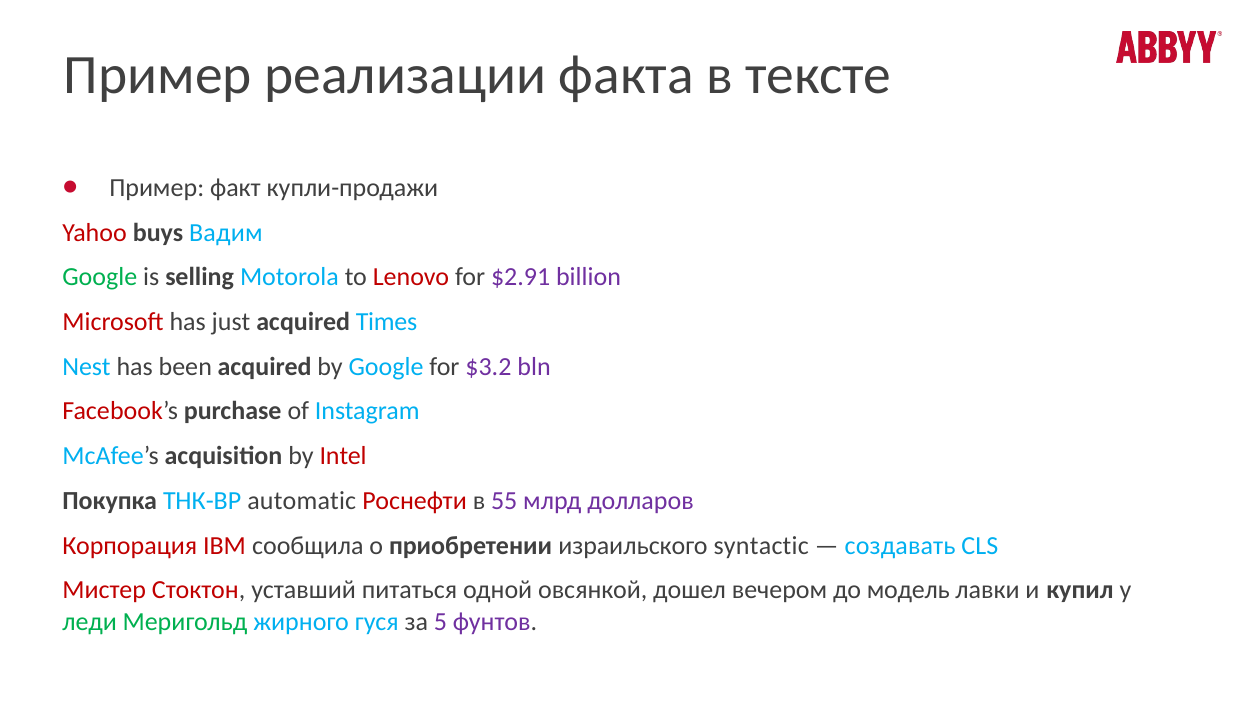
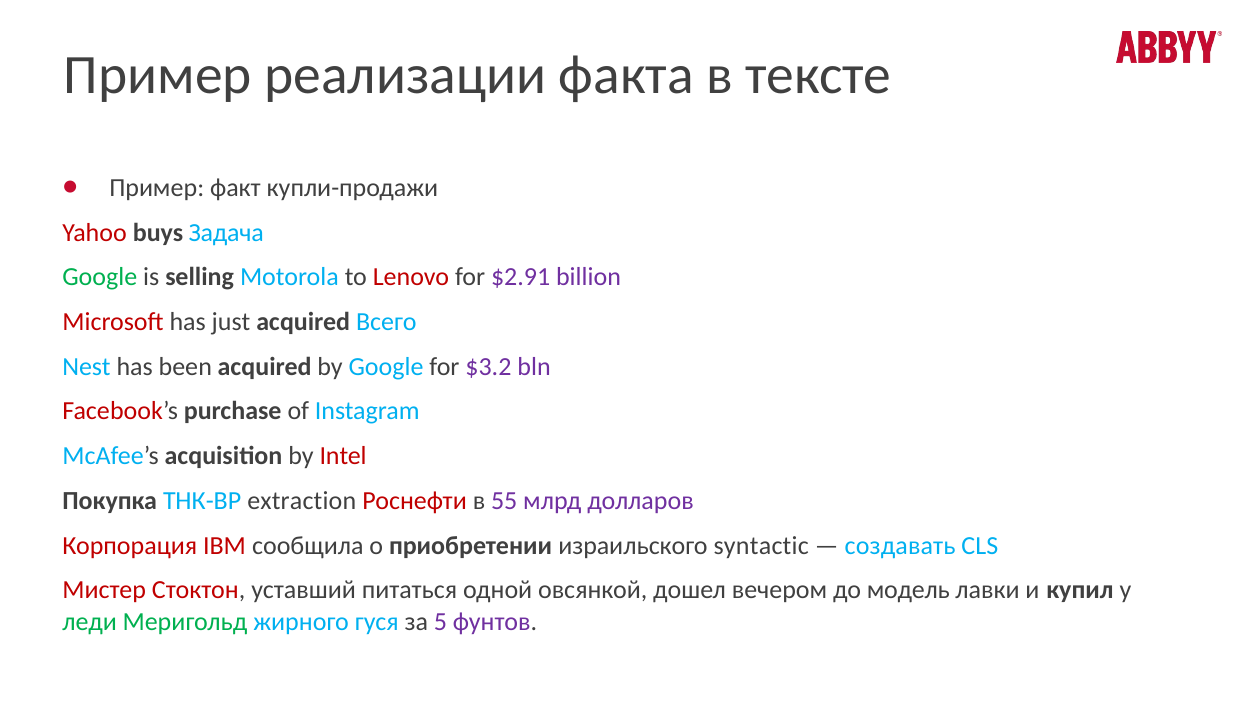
Вадим: Вадим -> Задача
Times: Times -> Всего
automatic: automatic -> extraction
